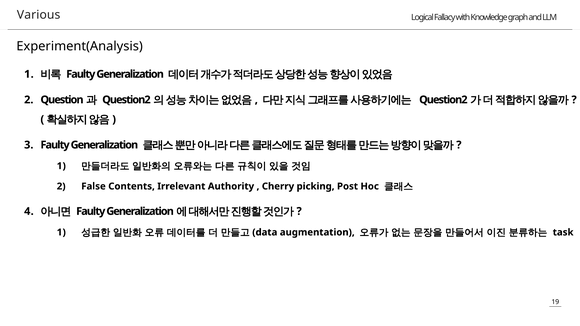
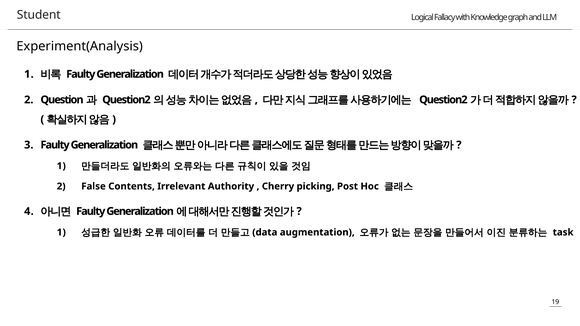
Various: Various -> Student
